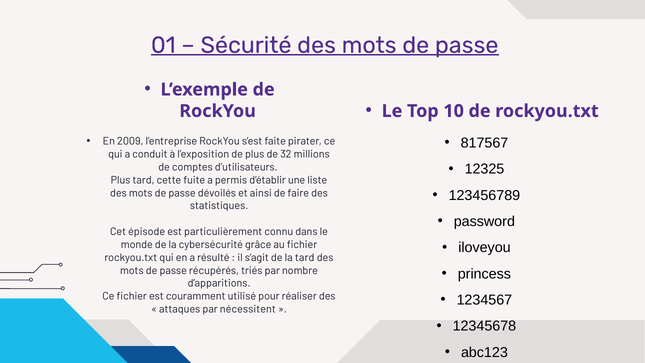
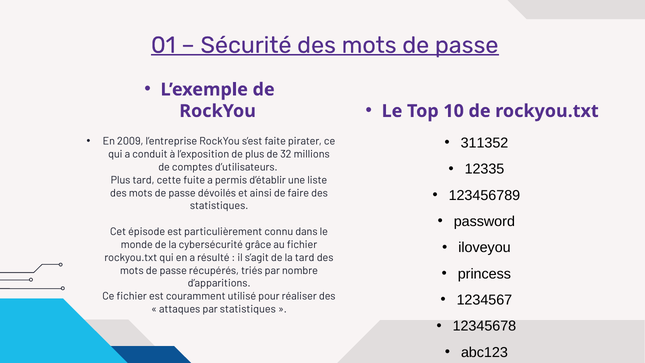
817567: 817567 -> 311352
12325: 12325 -> 12335
par nécessitent: nécessitent -> statistiques
